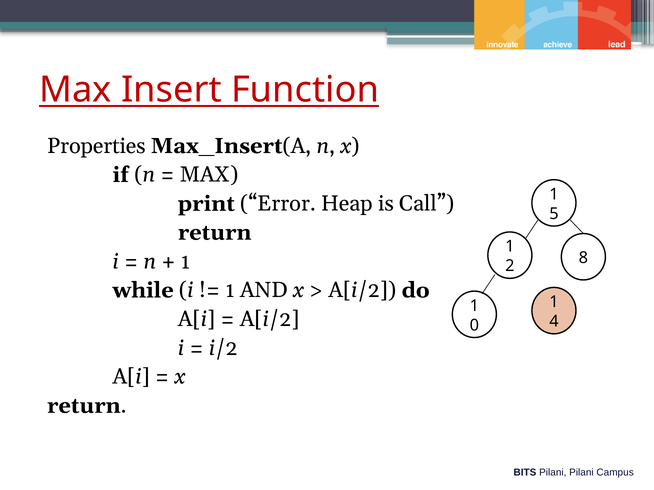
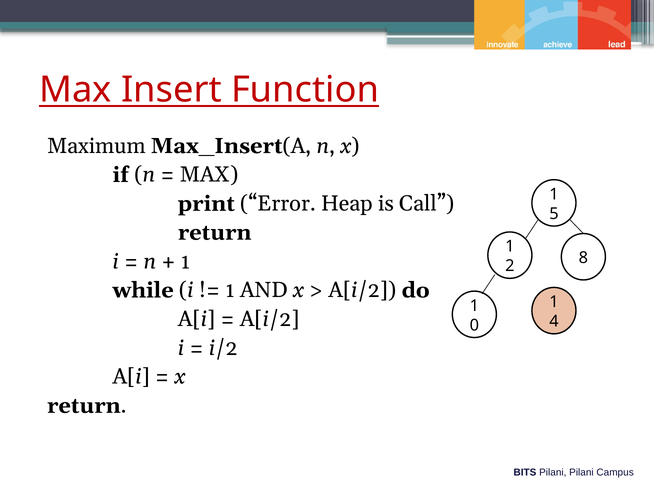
Properties: Properties -> Maximum
